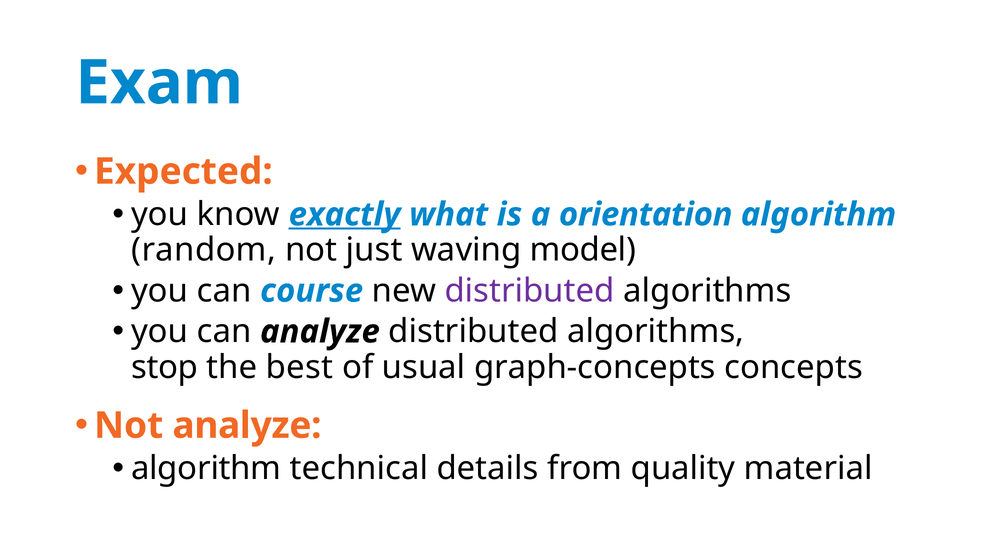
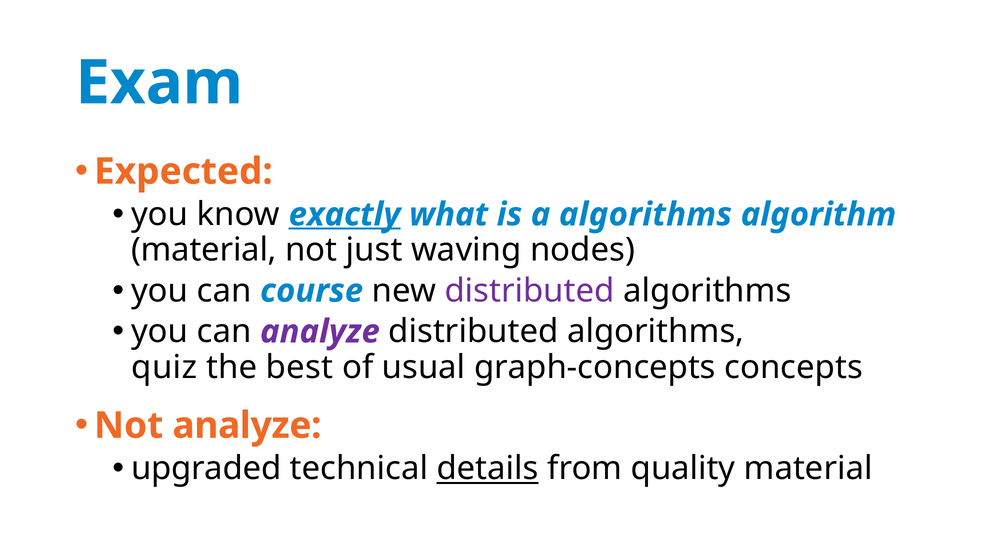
a orientation: orientation -> algorithms
random at (204, 250): random -> material
model: model -> nodes
analyze at (320, 332) colour: black -> purple
stop: stop -> quiz
algorithm at (206, 469): algorithm -> upgraded
details underline: none -> present
